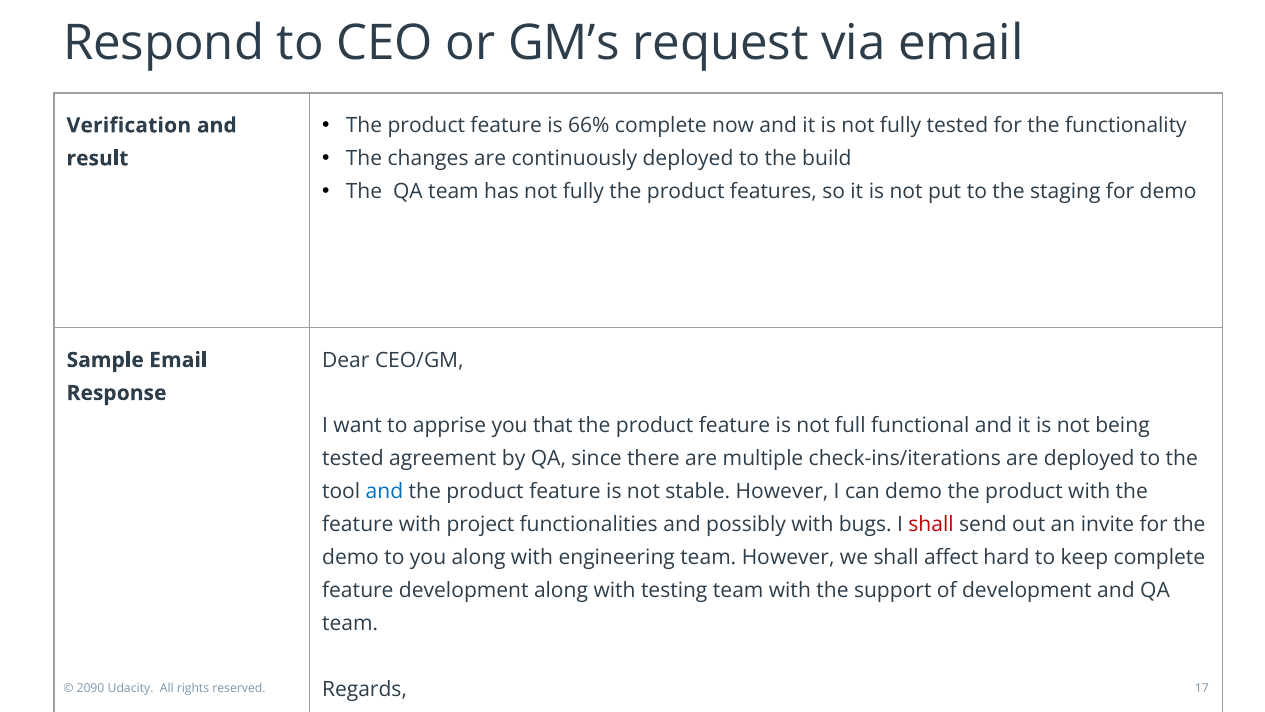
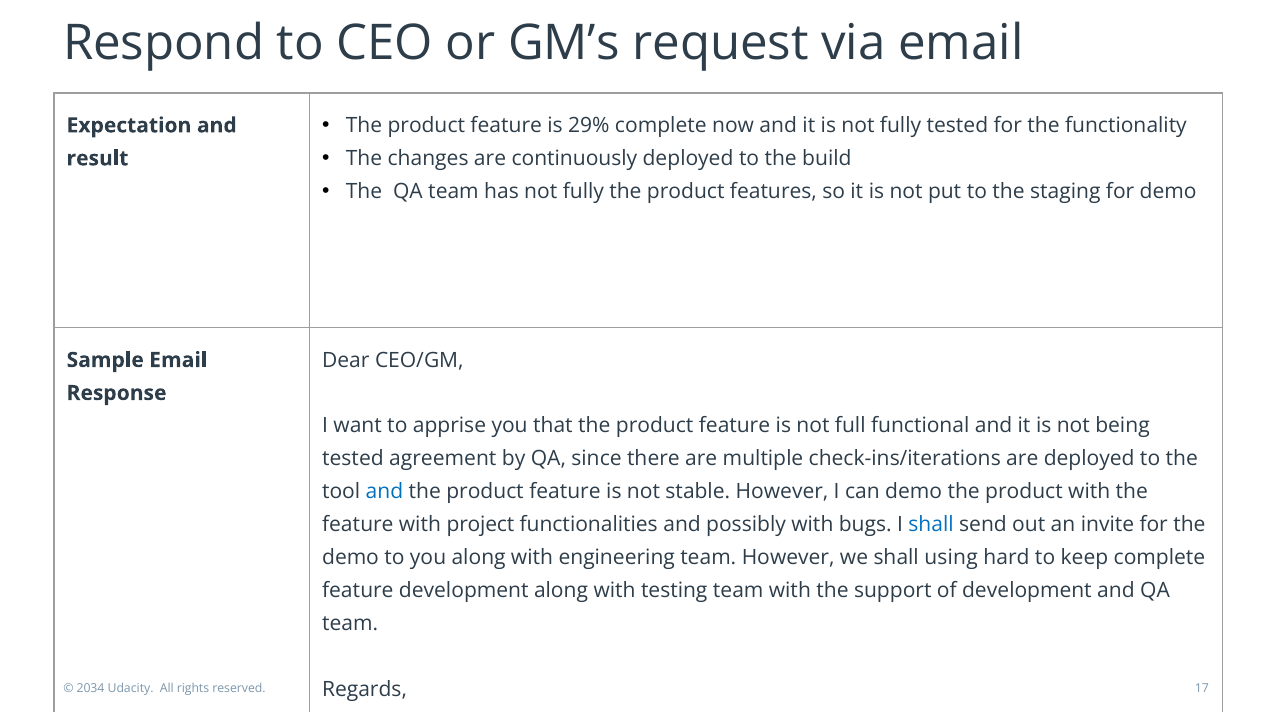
66%: 66% -> 29%
Verification: Verification -> Expectation
shall at (931, 525) colour: red -> blue
affect: affect -> using
2090: 2090 -> 2034
